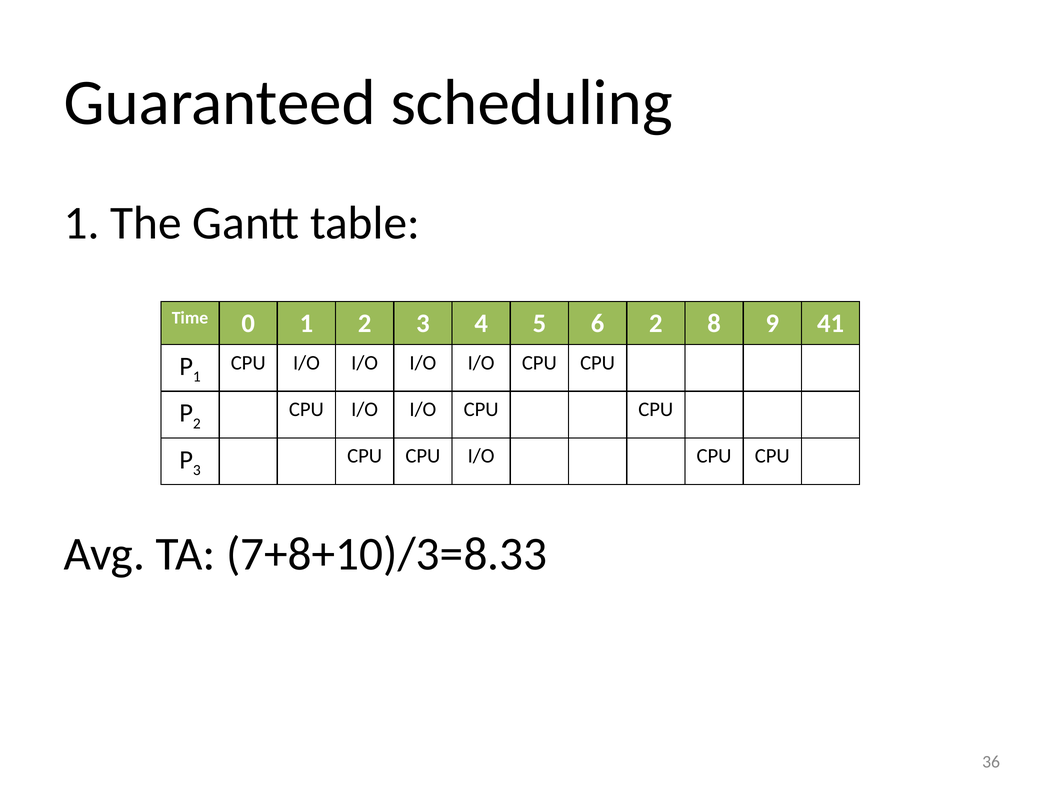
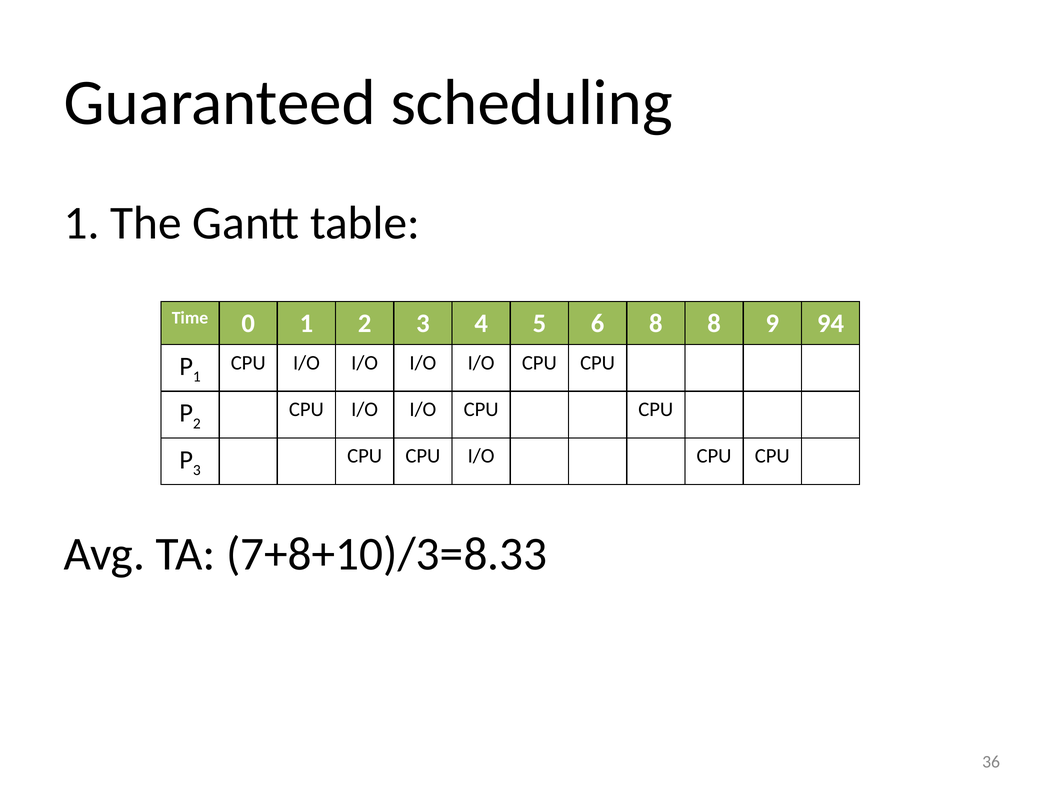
6 2: 2 -> 8
41: 41 -> 94
